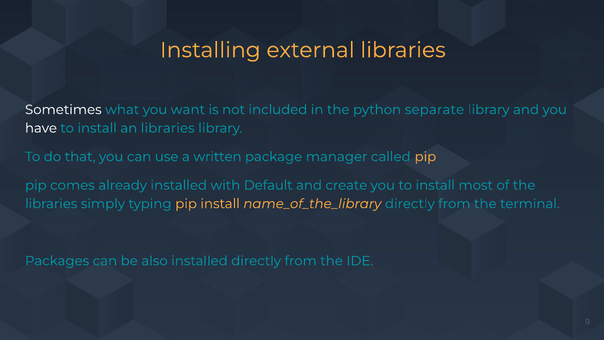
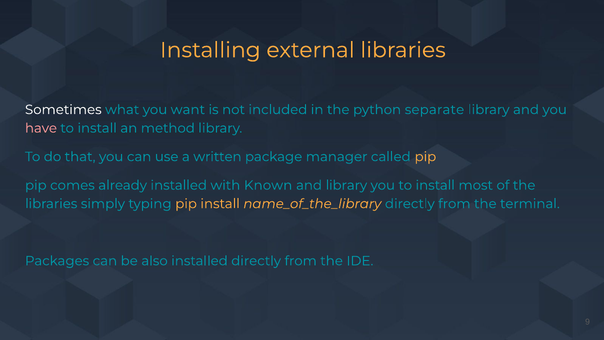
have colour: white -> pink
an libraries: libraries -> method
Default: Default -> Known
and create: create -> library
